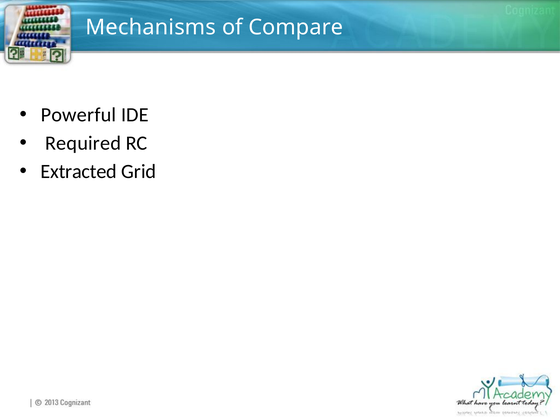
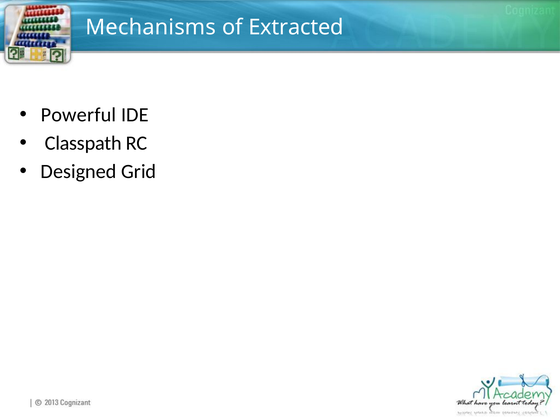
Compare: Compare -> Extracted
Required: Required -> Classpath
Extracted: Extracted -> Designed
